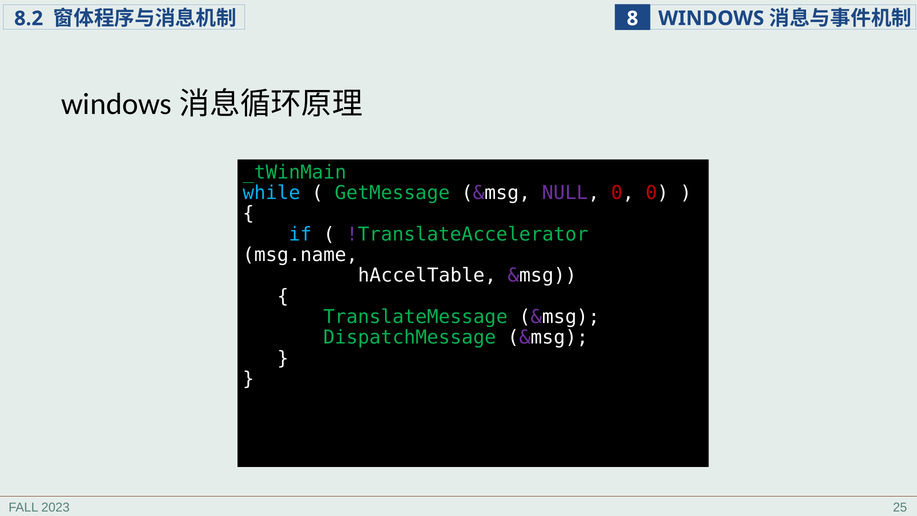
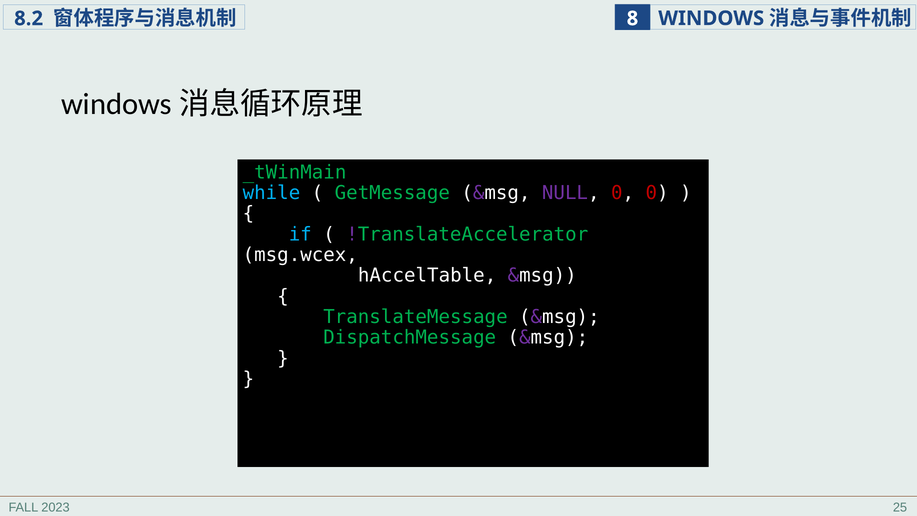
msg.name: msg.name -> msg.wcex
